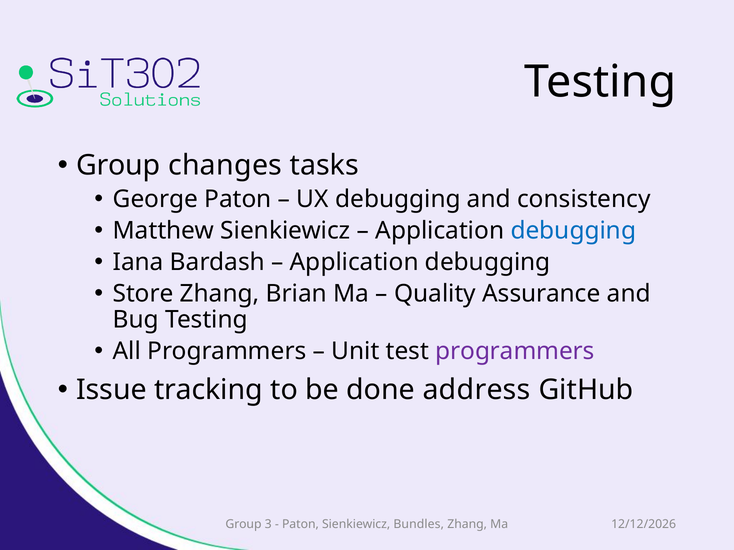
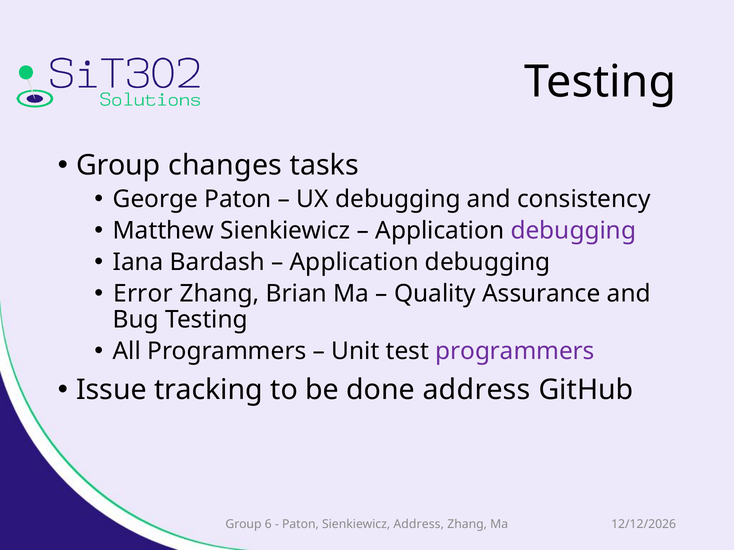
debugging at (573, 231) colour: blue -> purple
Store: Store -> Error
3: 3 -> 6
Sienkiewicz Bundles: Bundles -> Address
